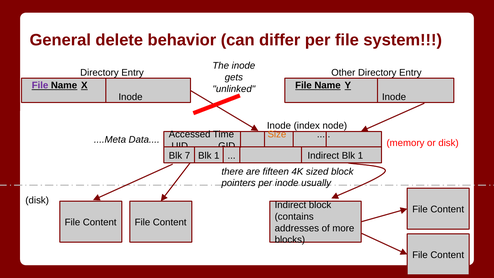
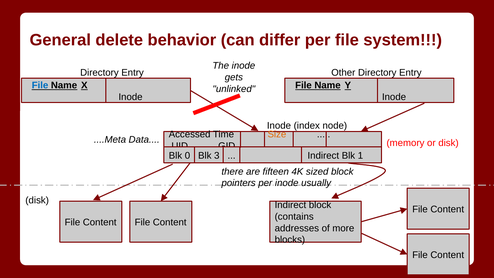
File at (40, 85) colour: purple -> blue
7: 7 -> 0
1 at (217, 156): 1 -> 3
